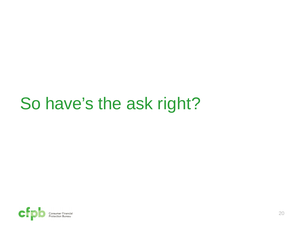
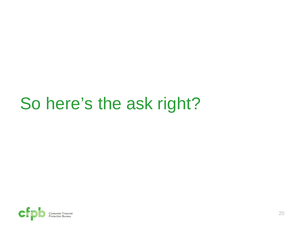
have’s: have’s -> here’s
